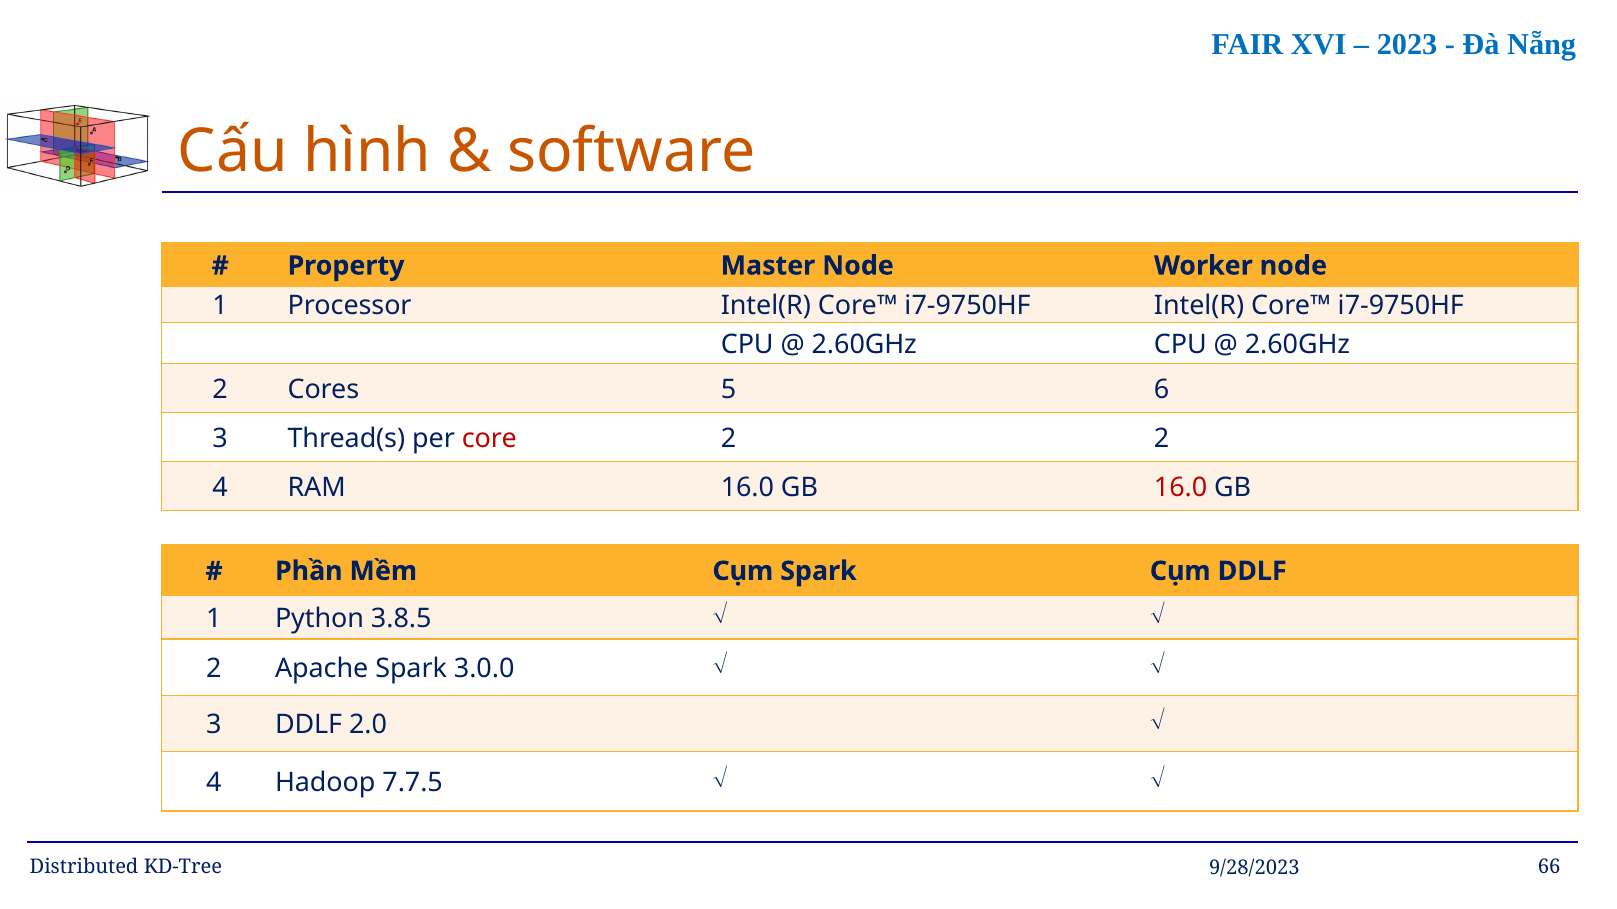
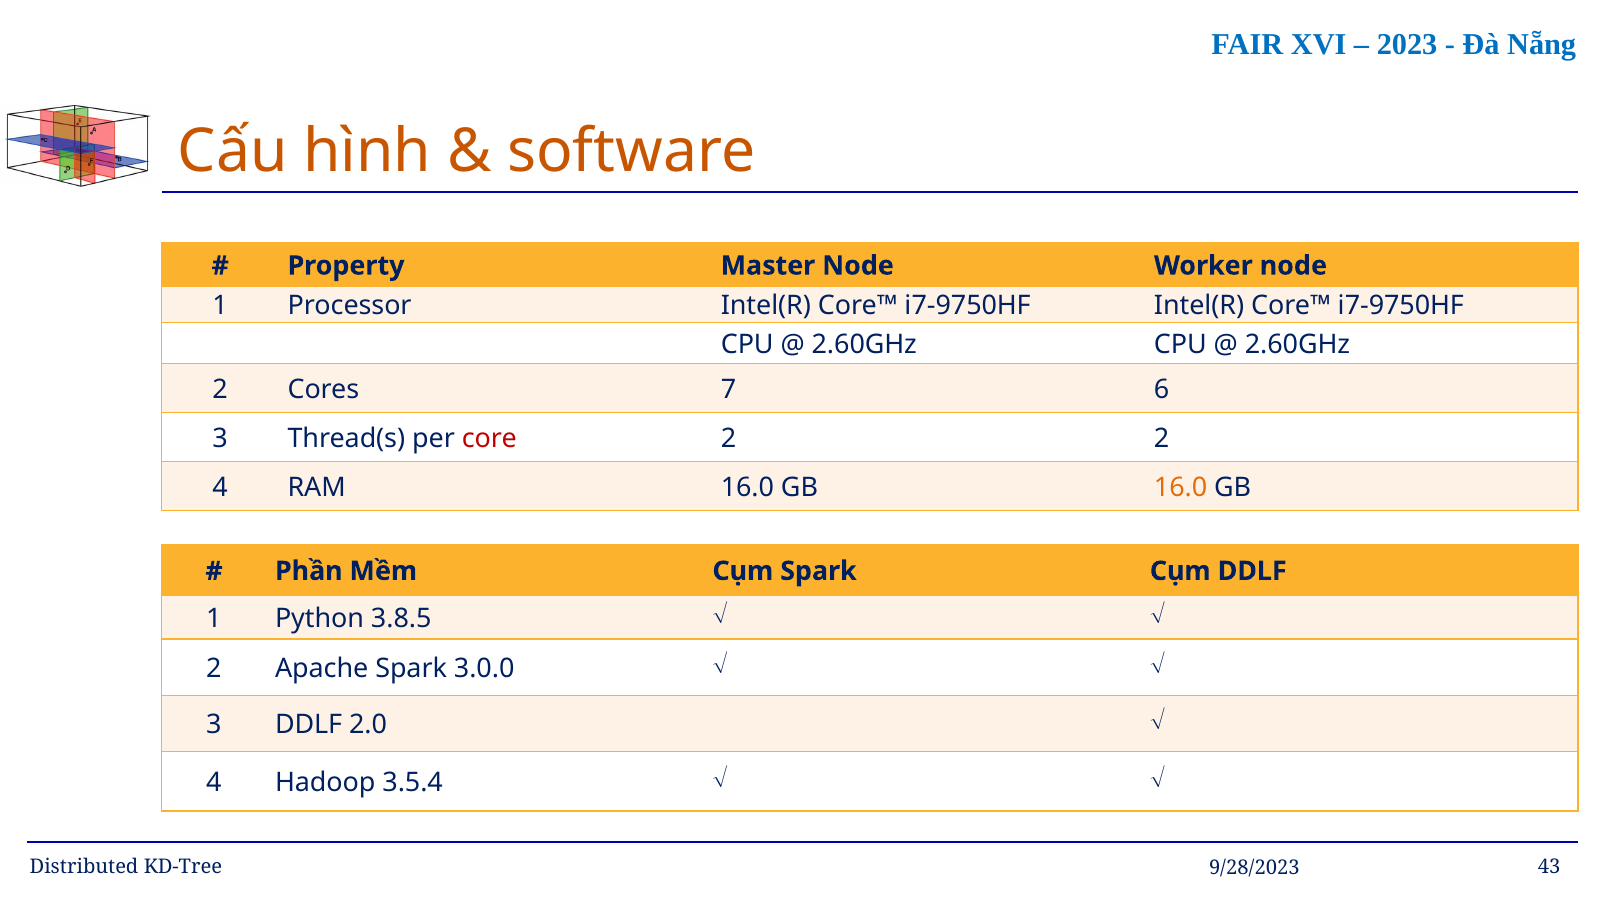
5: 5 -> 7
16.0 at (1181, 488) colour: red -> orange
7.7.5: 7.7.5 -> 3.5.4
66: 66 -> 43
